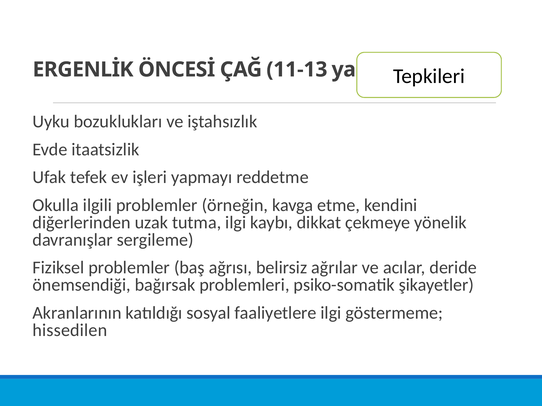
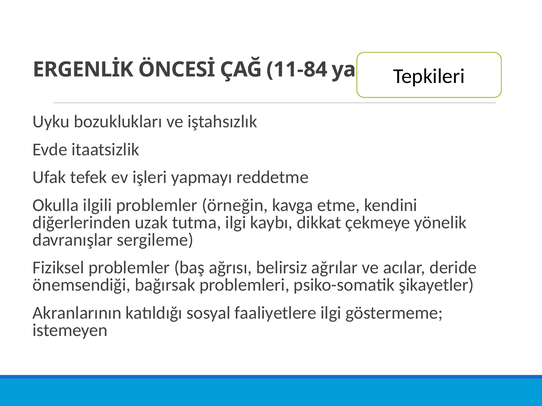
11-13: 11-13 -> 11-84
hissedilen: hissedilen -> istemeyen
